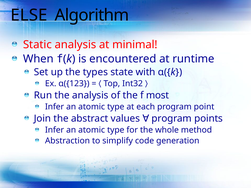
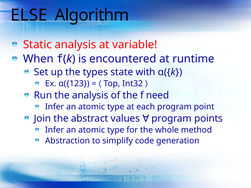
minimal: minimal -> variable
most: most -> need
